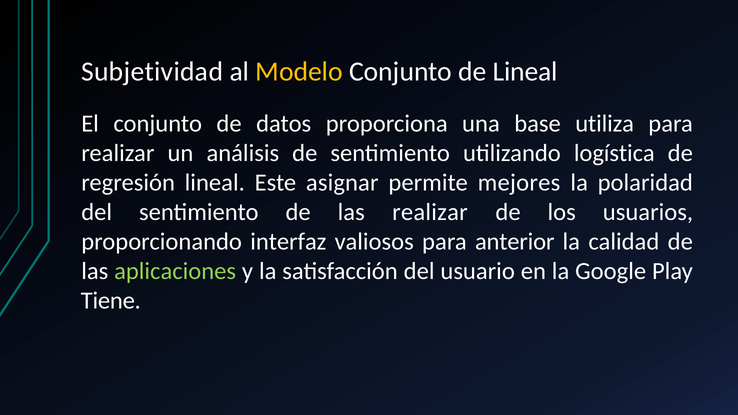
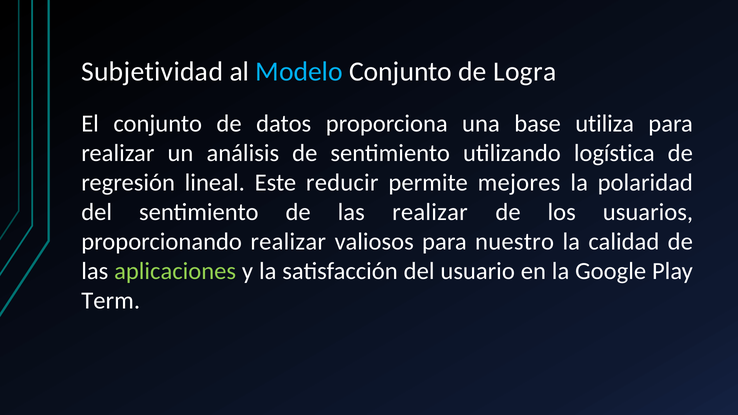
Modelo colour: yellow -> light blue
de Lineal: Lineal -> Logra
asignar: asignar -> reducir
proporcionando interfaz: interfaz -> realizar
anterior: anterior -> nuestro
Tiene: Tiene -> Term
